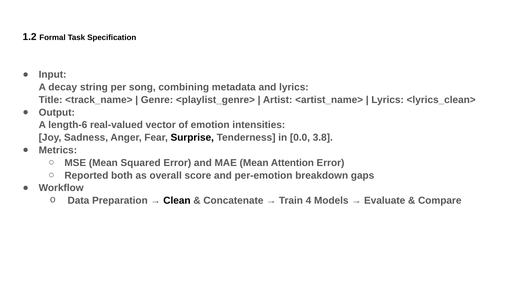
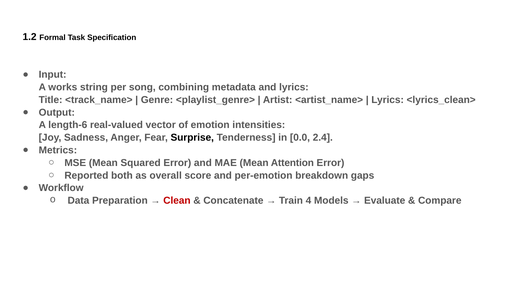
decay: decay -> works
3.8: 3.8 -> 2.4
Clean colour: black -> red
